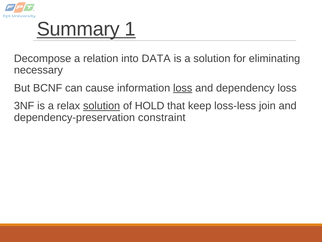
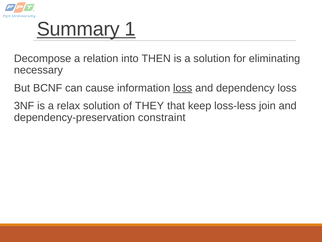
DATA: DATA -> THEN
solution at (102, 106) underline: present -> none
HOLD: HOLD -> THEY
